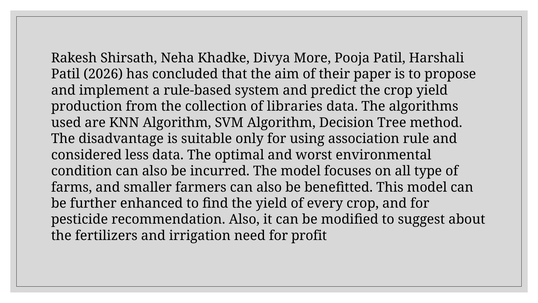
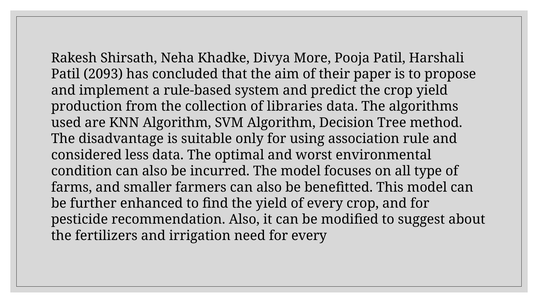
2026: 2026 -> 2093
for profit: profit -> every
